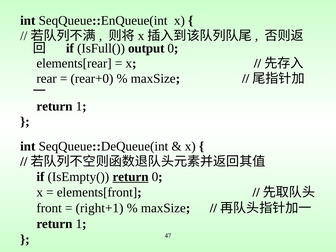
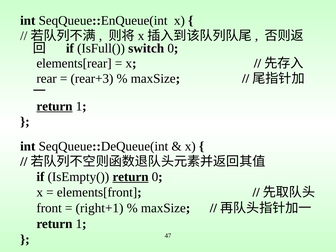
output: output -> switch
rear+0: rear+0 -> rear+3
return at (54, 106) underline: none -> present
